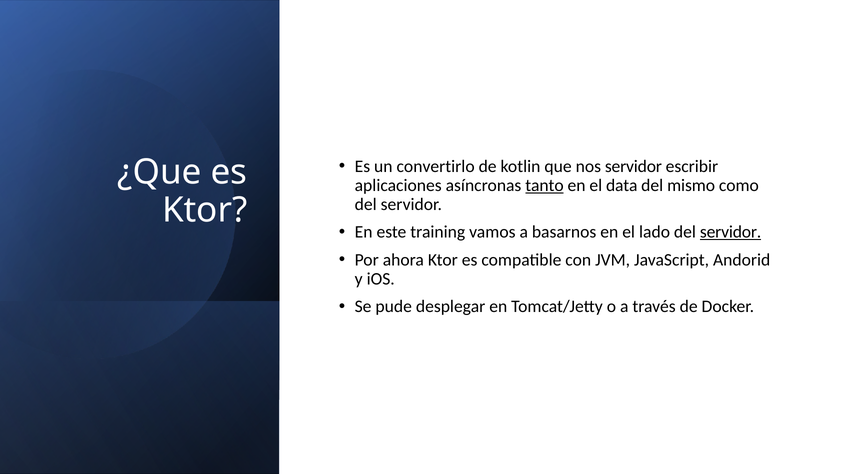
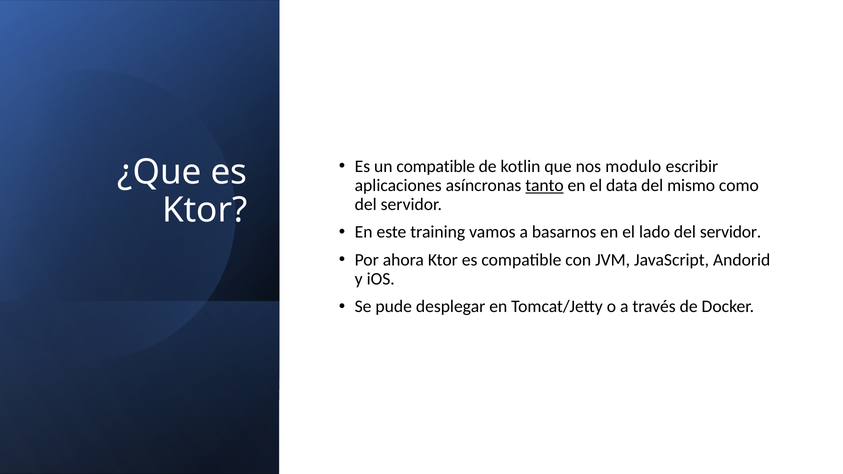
un convertirlo: convertirlo -> compatible
nos servidor: servidor -> modulo
servidor at (731, 232) underline: present -> none
